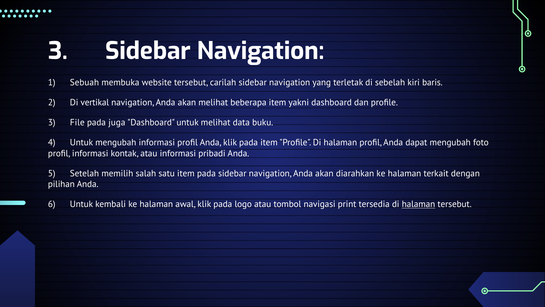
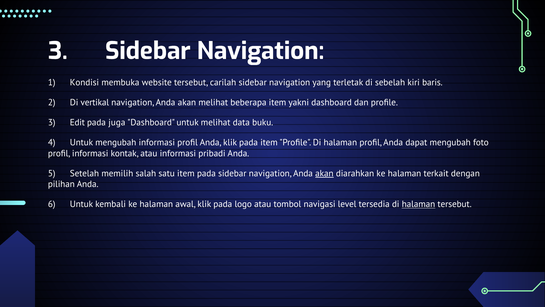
Sebuah: Sebuah -> Kondisi
File: File -> Edit
akan at (324, 173) underline: none -> present
print: print -> level
